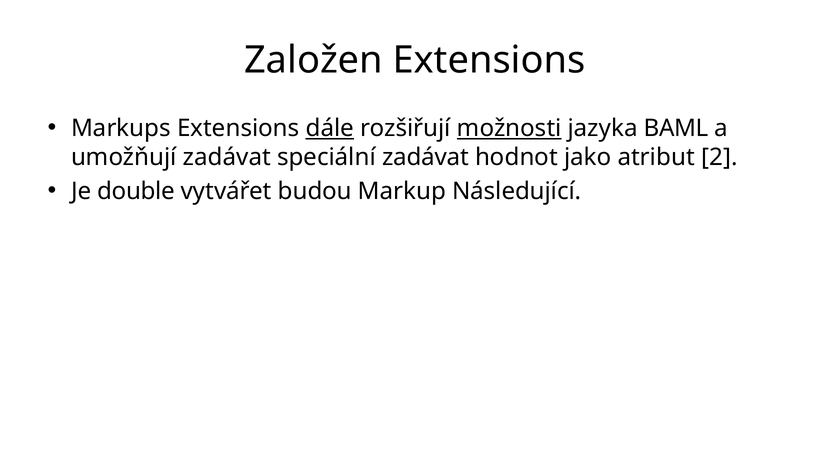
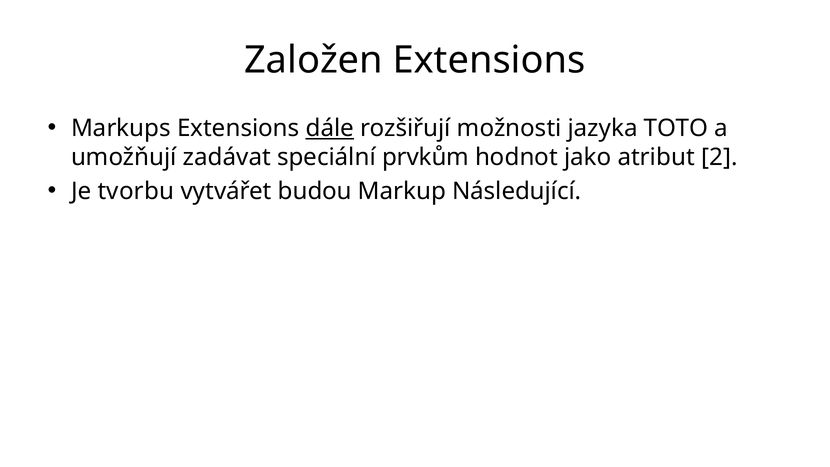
možnosti underline: present -> none
BAML: BAML -> TOTO
speciální zadávat: zadávat -> prvkům
double: double -> tvorbu
